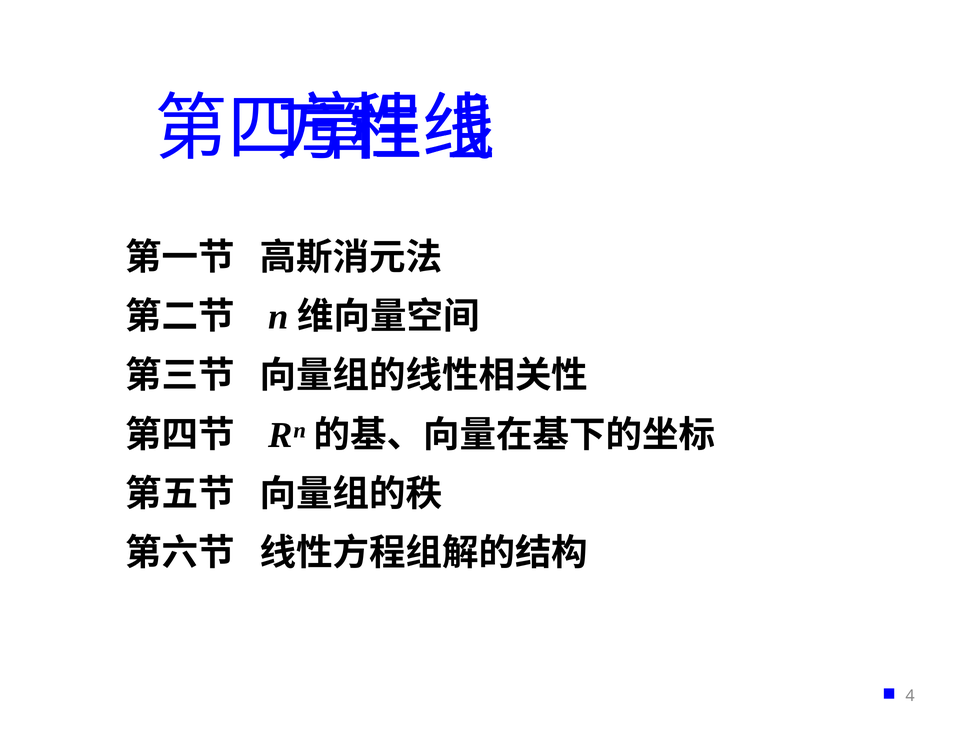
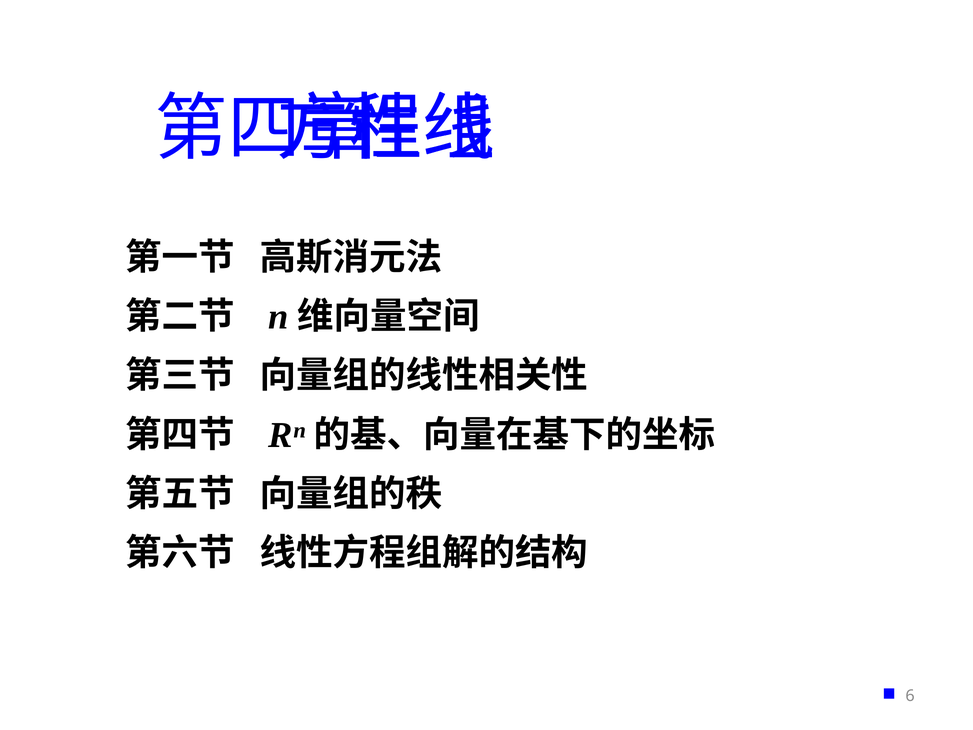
4: 4 -> 6
